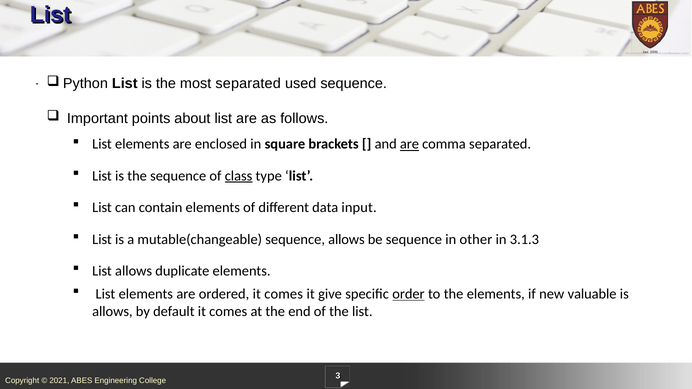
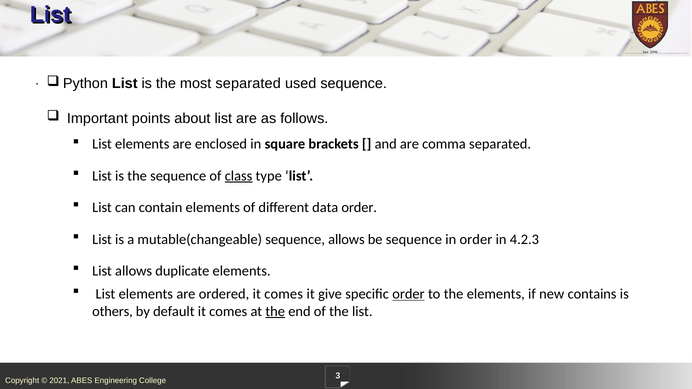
are at (409, 144) underline: present -> none
data input: input -> order
in other: other -> order
3.1.3: 3.1.3 -> 4.2.3
valuable: valuable -> contains
allows at (112, 311): allows -> others
the at (275, 311) underline: none -> present
